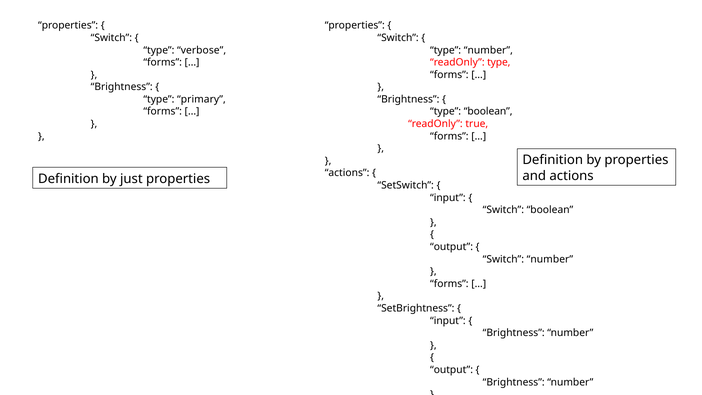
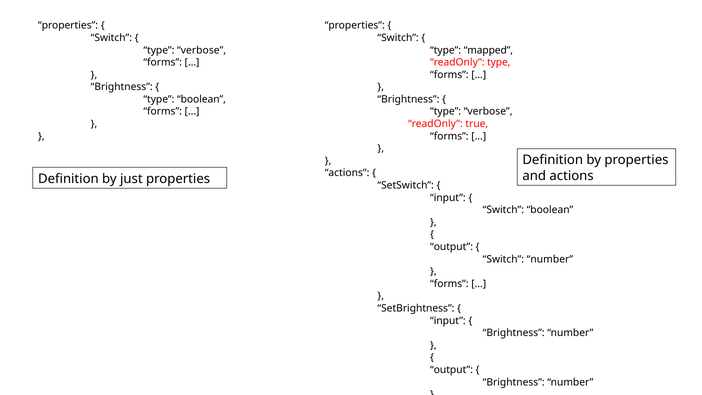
type number: number -> mapped
type primary: primary -> boolean
boolean at (488, 112): boolean -> verbose
